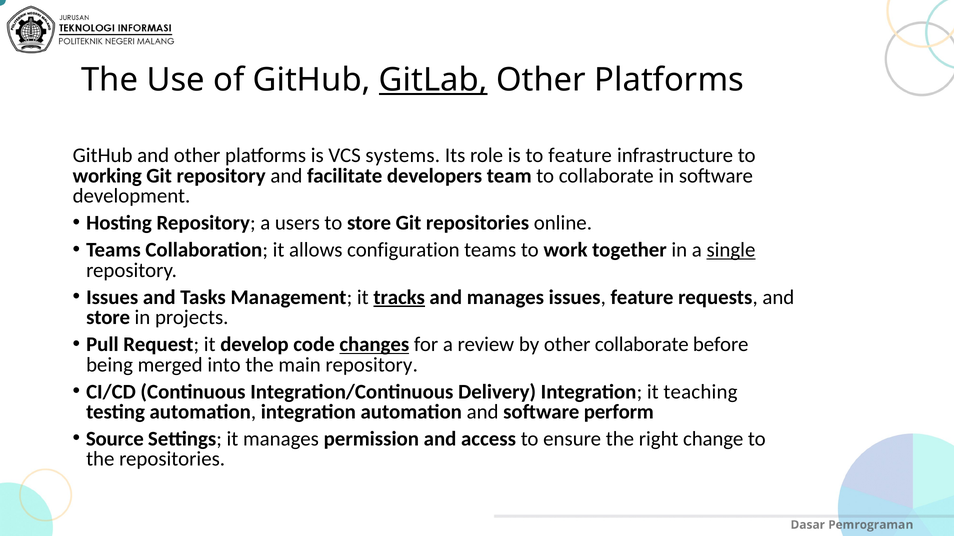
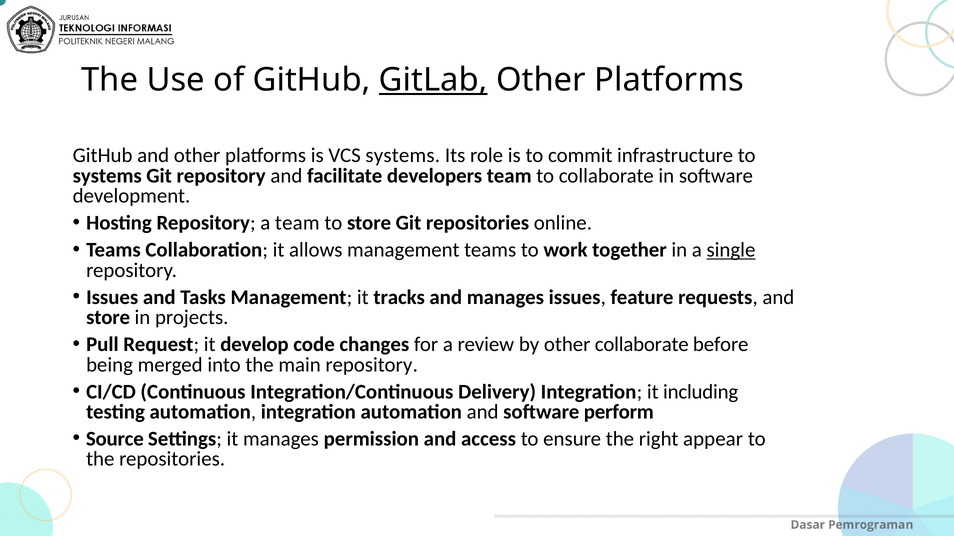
to feature: feature -> commit
working at (107, 176): working -> systems
a users: users -> team
allows configuration: configuration -> management
tracks underline: present -> none
changes underline: present -> none
teaching: teaching -> including
change: change -> appear
